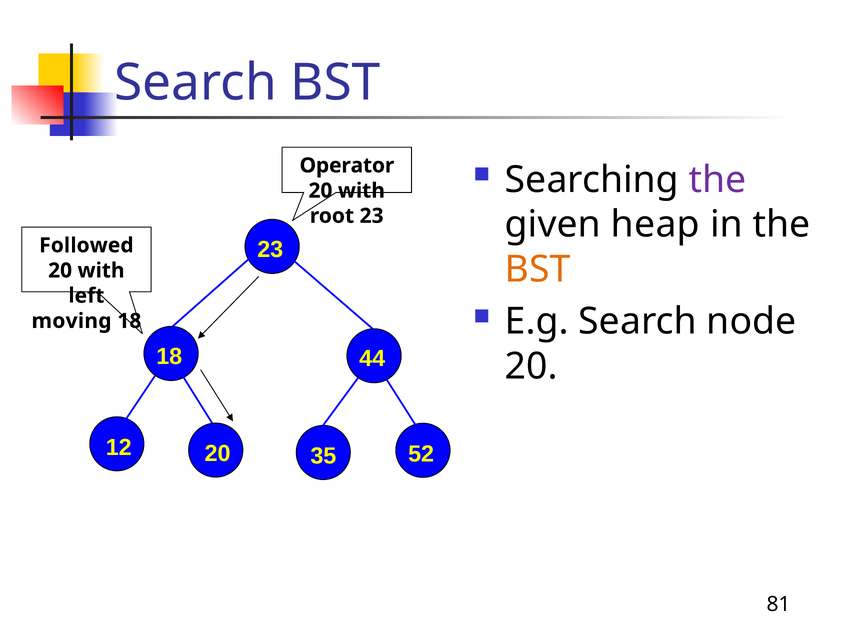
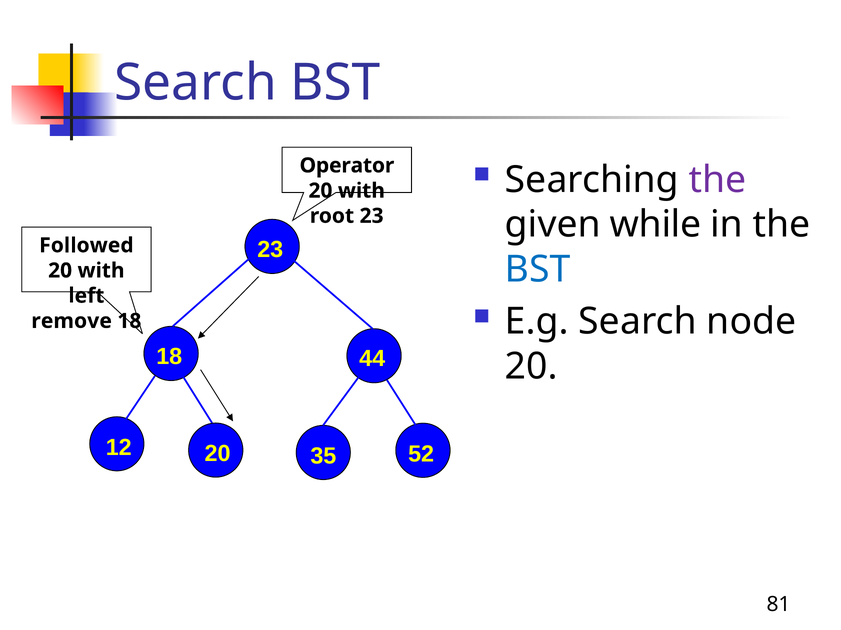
heap: heap -> while
BST at (538, 270) colour: orange -> blue
moving: moving -> remove
